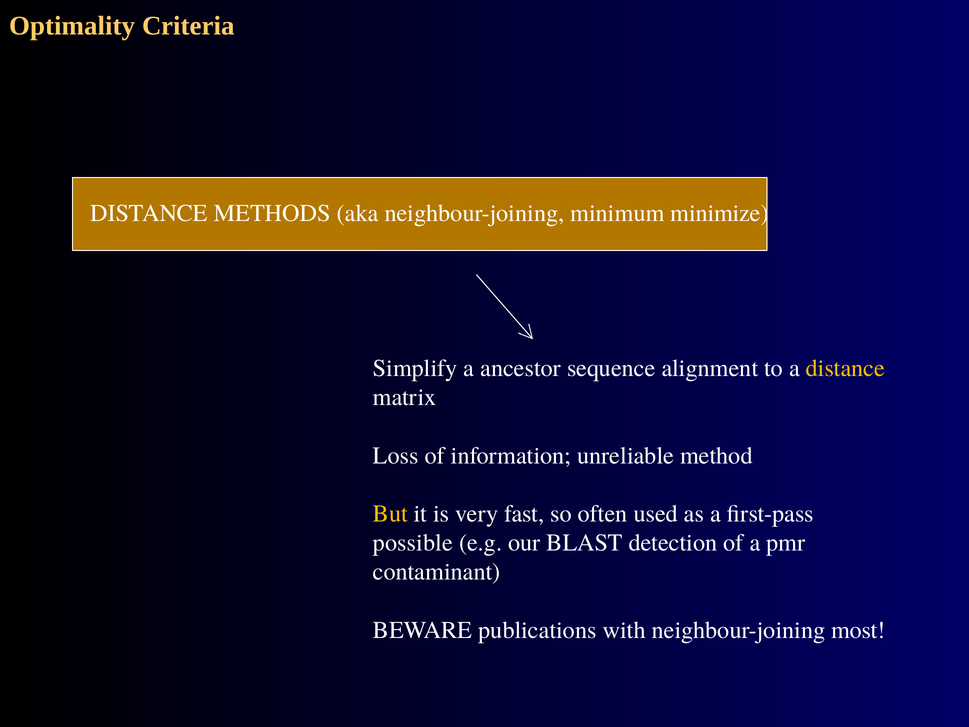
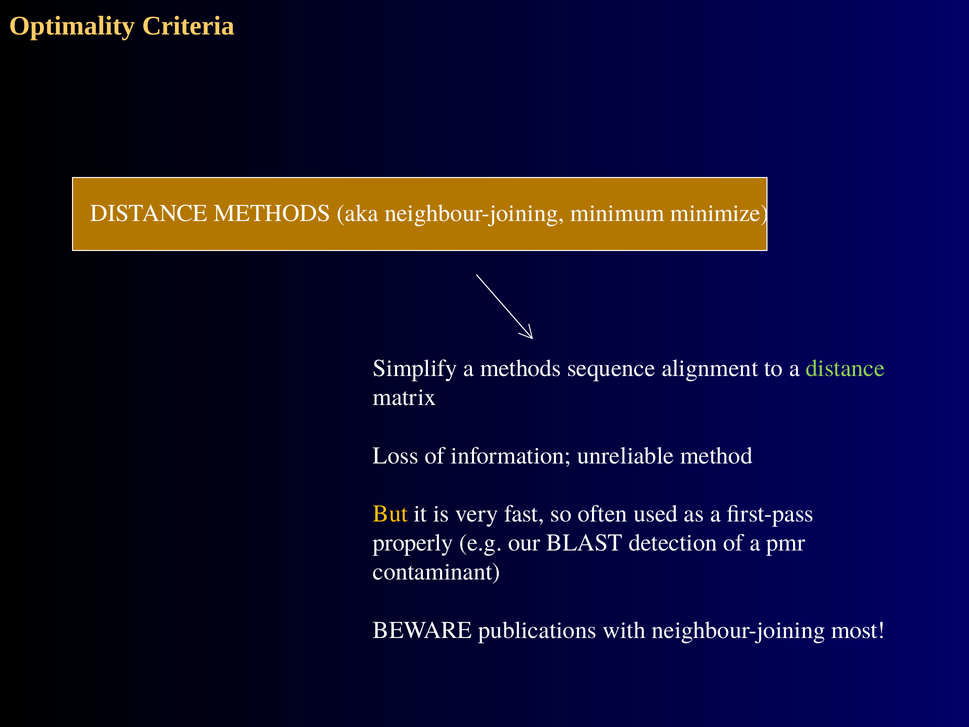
a ancestor: ancestor -> methods
distance at (845, 368) colour: yellow -> light green
possible: possible -> properly
